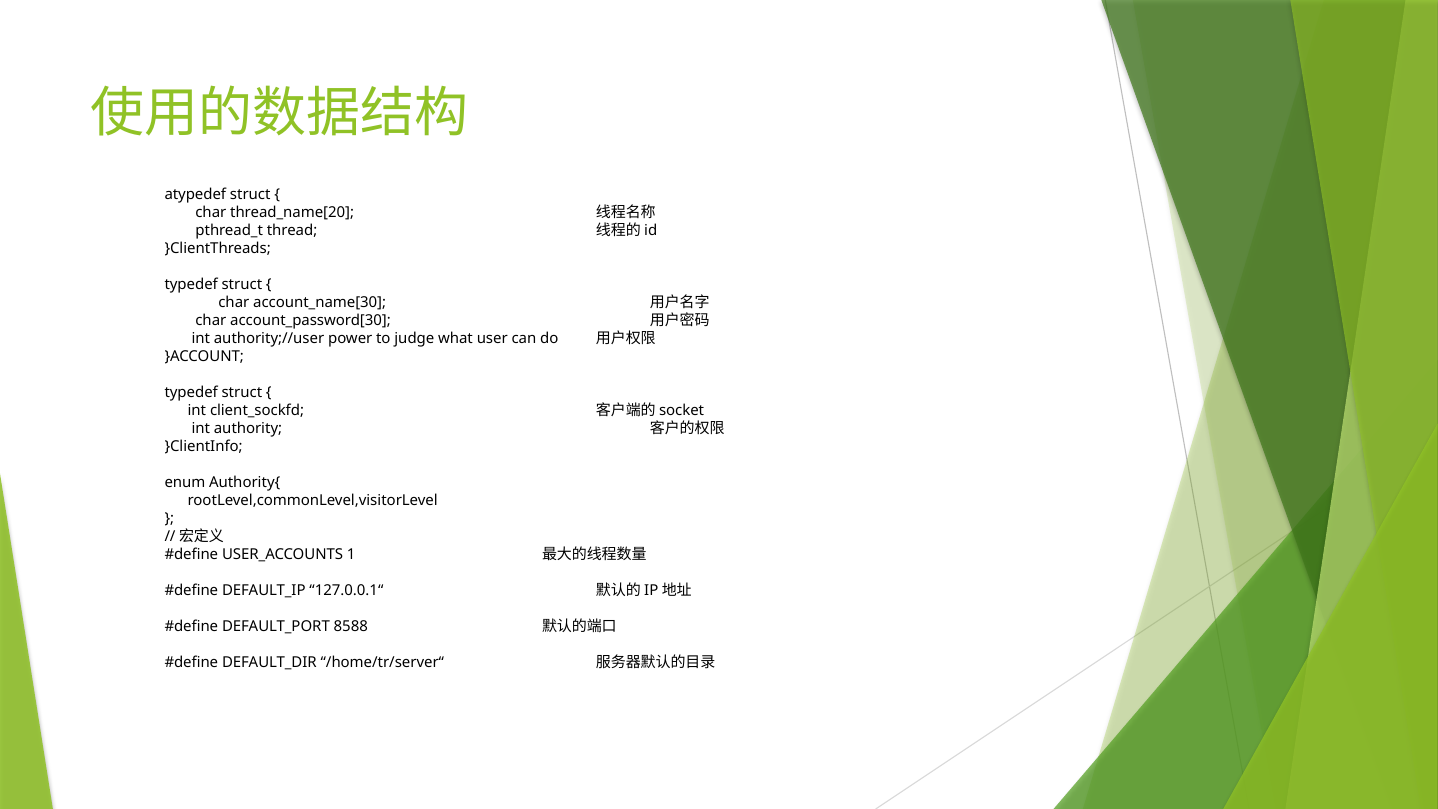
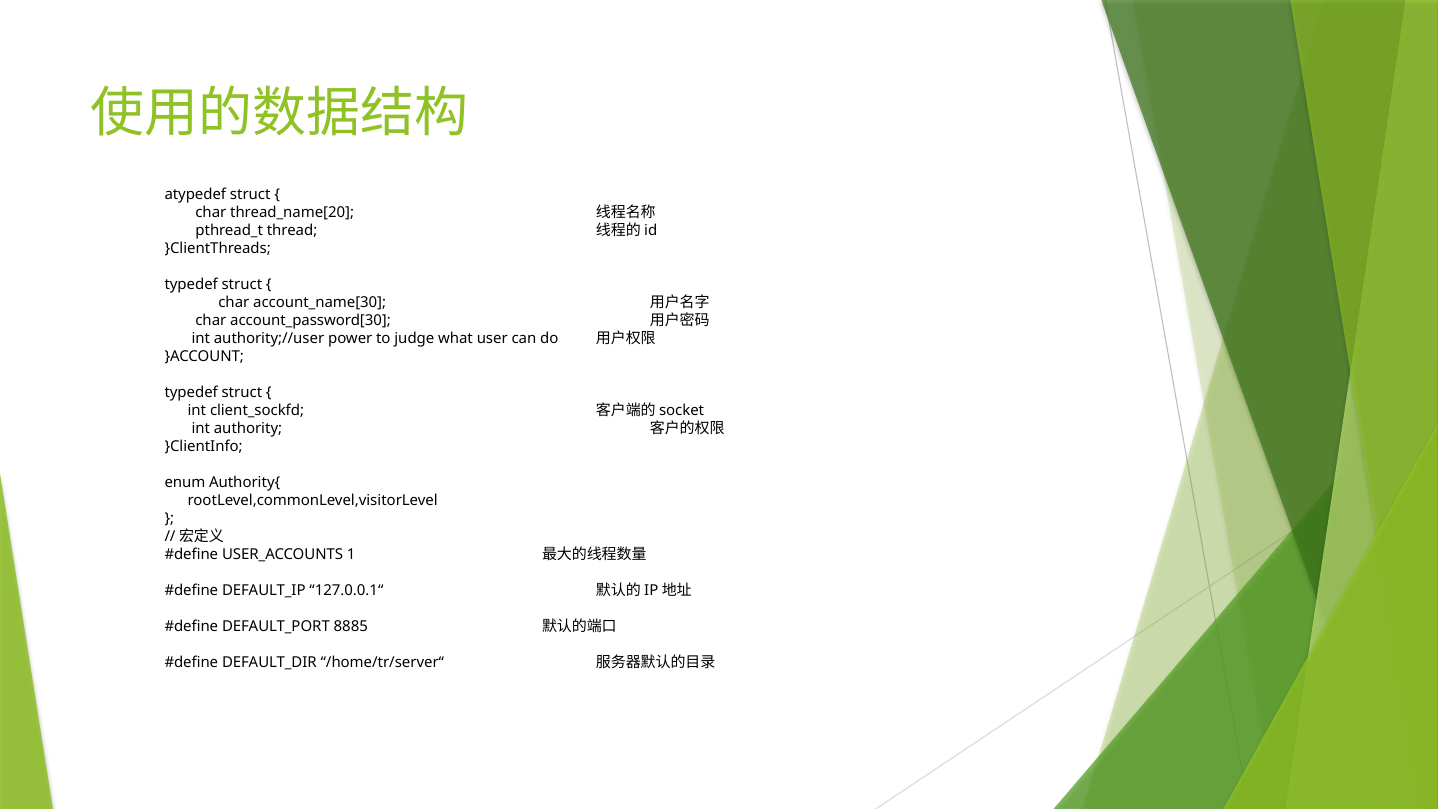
8588: 8588 -> 8885
